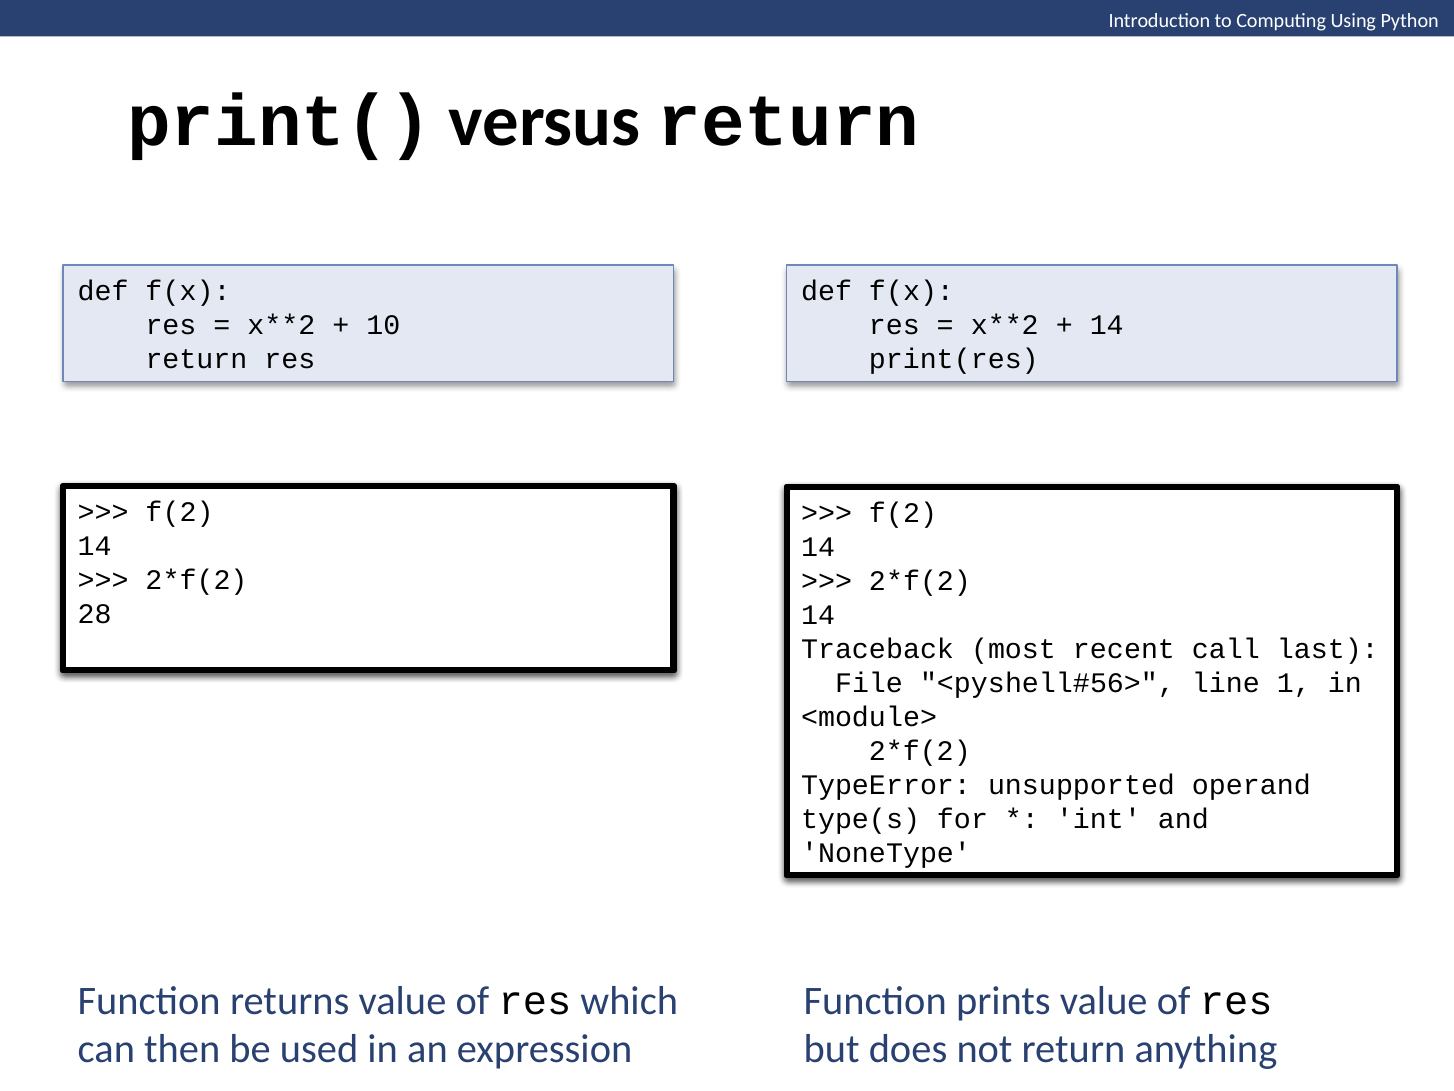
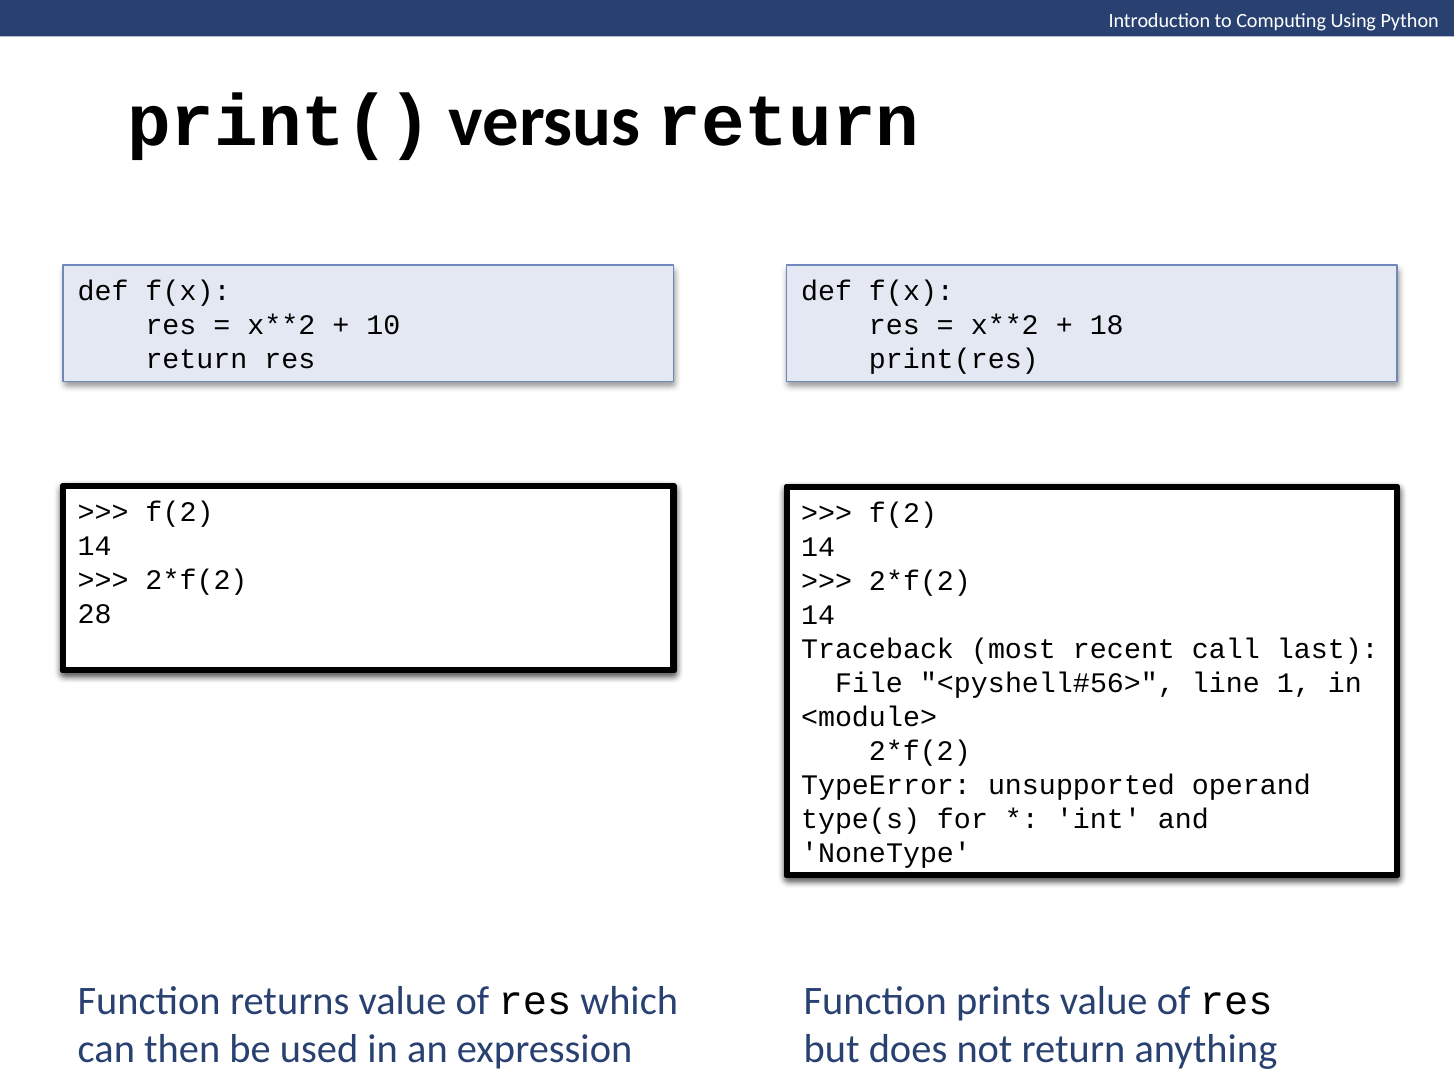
14 at (1107, 325): 14 -> 18
